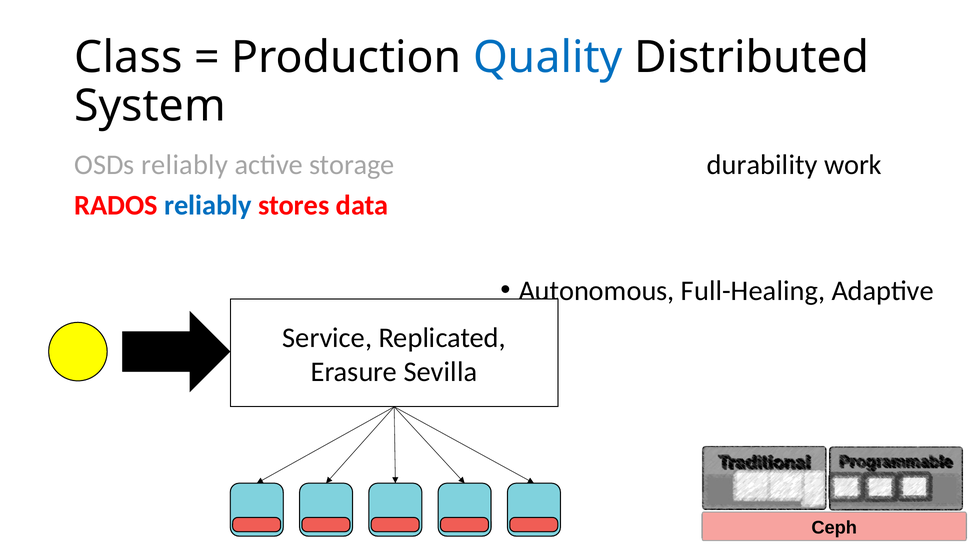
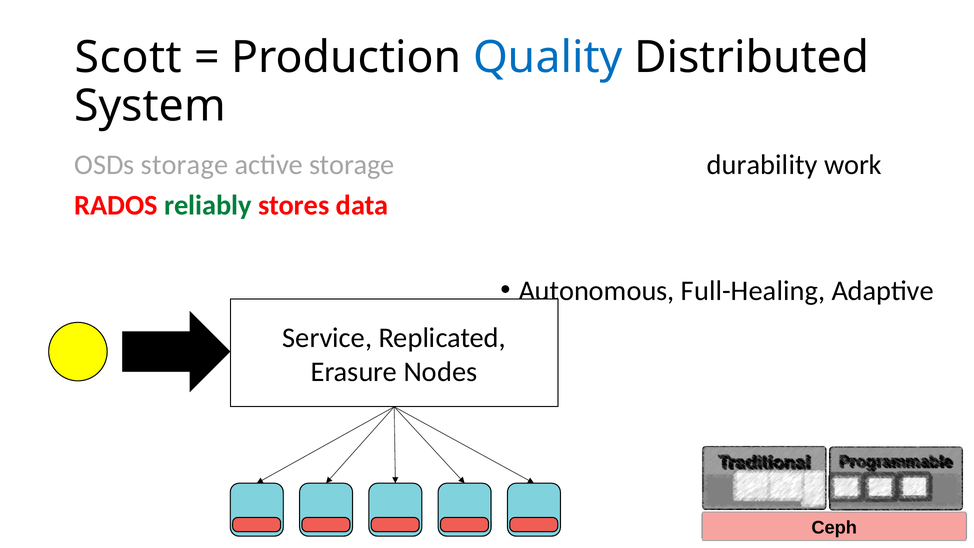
Class: Class -> Scott
OSDs reliably: reliably -> storage
reliably at (208, 206) colour: blue -> green
Sevilla: Sevilla -> Nodes
